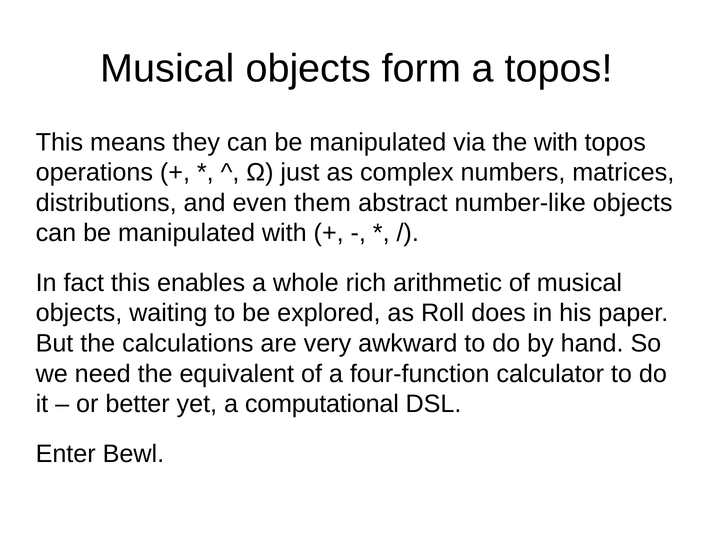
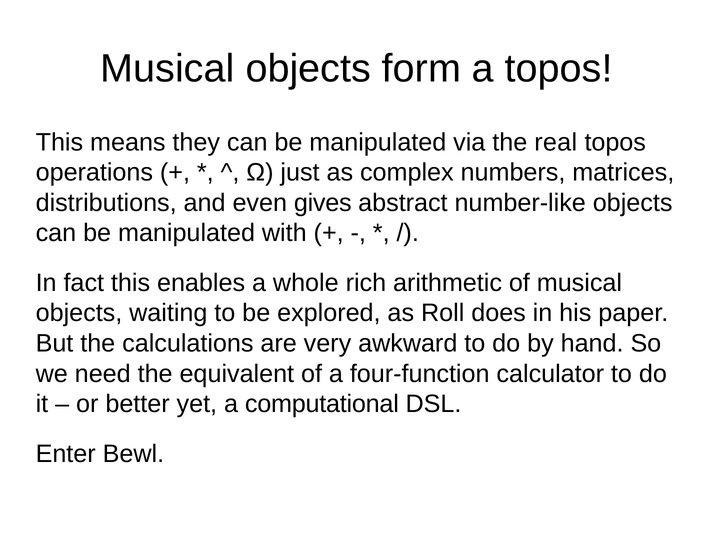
the with: with -> real
them: them -> gives
